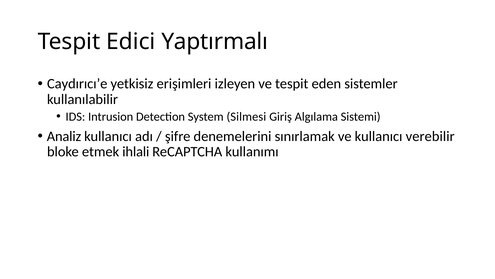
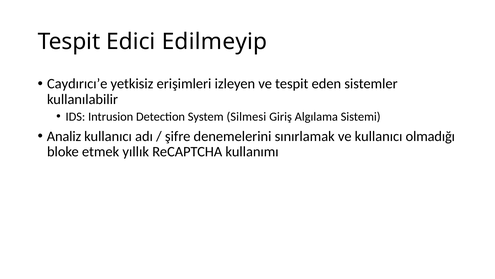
Yaptırmalı: Yaptırmalı -> Edilmeyip
verebilir: verebilir -> olmadığı
ihlali: ihlali -> yıllık
